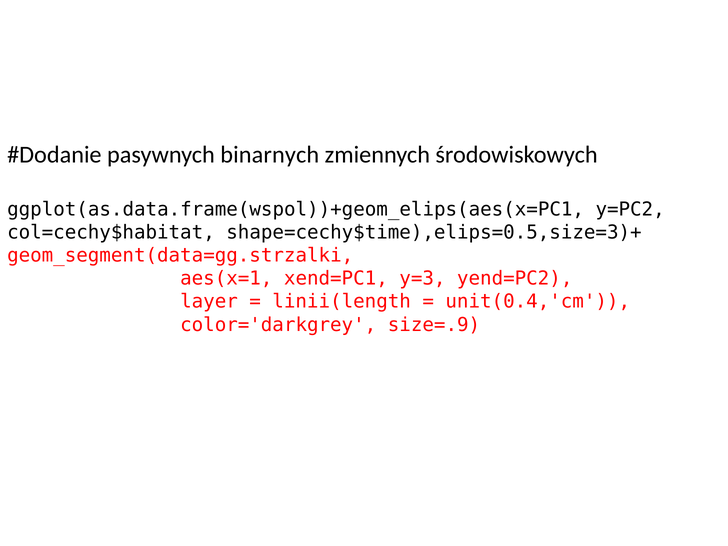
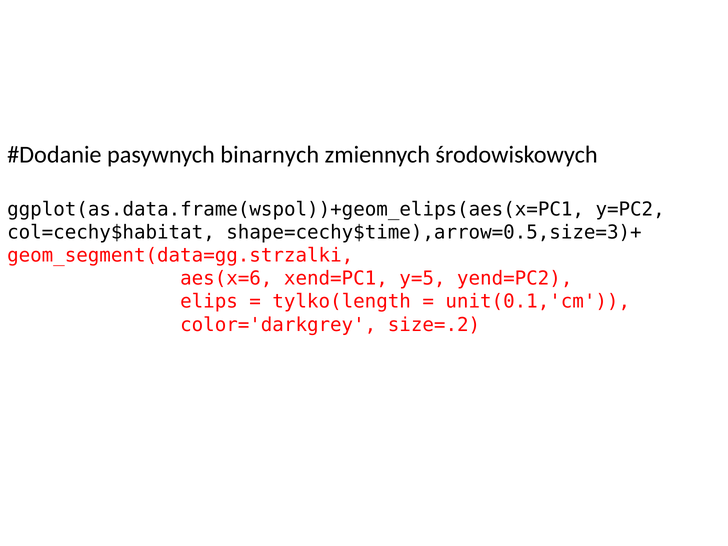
shape=cechy$time),elips=0.5,size=3)+: shape=cechy$time),elips=0.5,size=3)+ -> shape=cechy$time),arrow=0.5,size=3)+
aes(x=1: aes(x=1 -> aes(x=6
y=3: y=3 -> y=5
layer: layer -> elips
linii(length: linii(length -> tylko(length
unit(0.4,'cm: unit(0.4,'cm -> unit(0.1,'cm
size=.9: size=.9 -> size=.2
